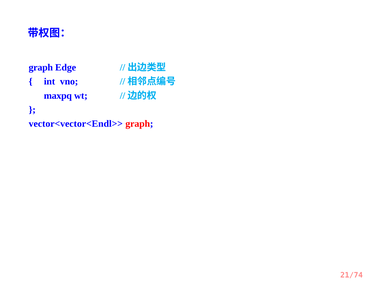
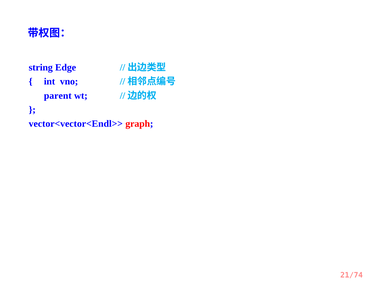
graph at (41, 68): graph -> string
maxpq: maxpq -> parent
